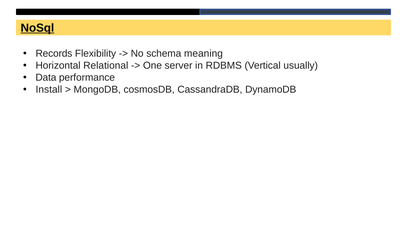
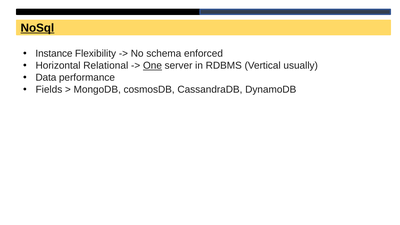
Records: Records -> Instance
meaning: meaning -> enforced
One underline: none -> present
Install: Install -> Fields
